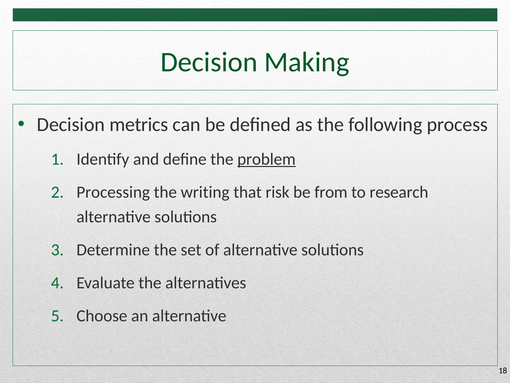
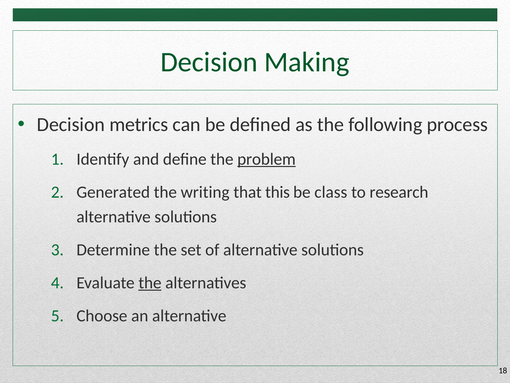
Processing: Processing -> Generated
risk: risk -> this
from: from -> class
the at (150, 283) underline: none -> present
